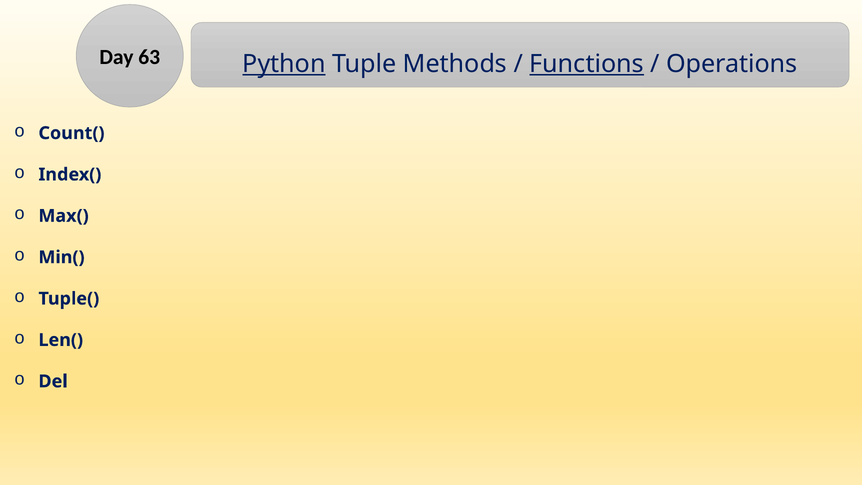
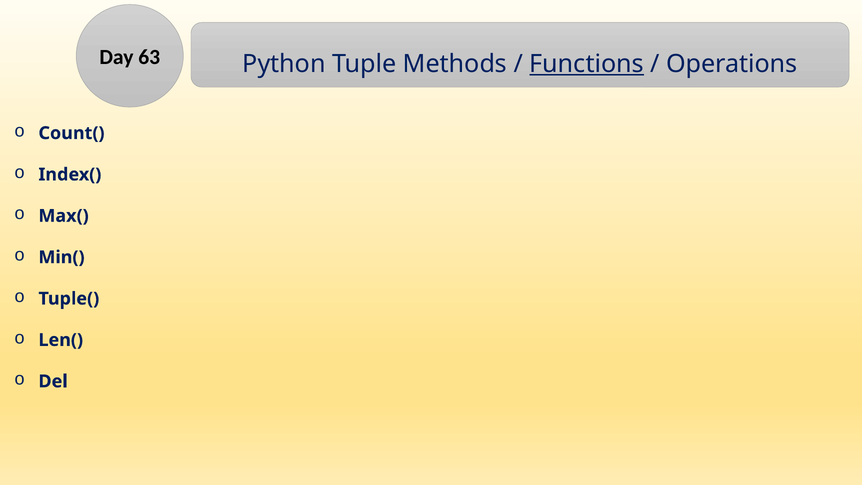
Python underline: present -> none
